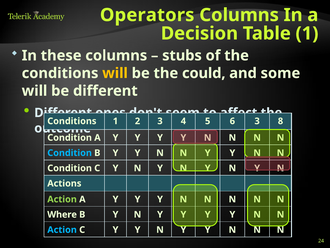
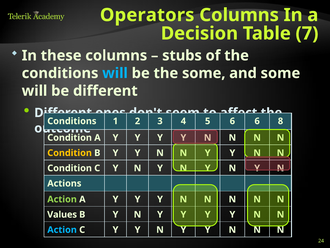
Table 1: 1 -> 7
will at (115, 73) colour: yellow -> light blue
the could: could -> some
3 at (257, 121): 3 -> 6
Condition at (70, 153) colour: light blue -> yellow
Where: Where -> Values
